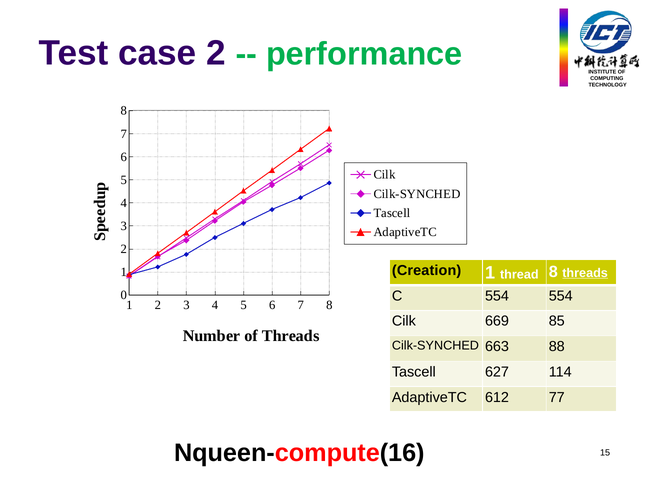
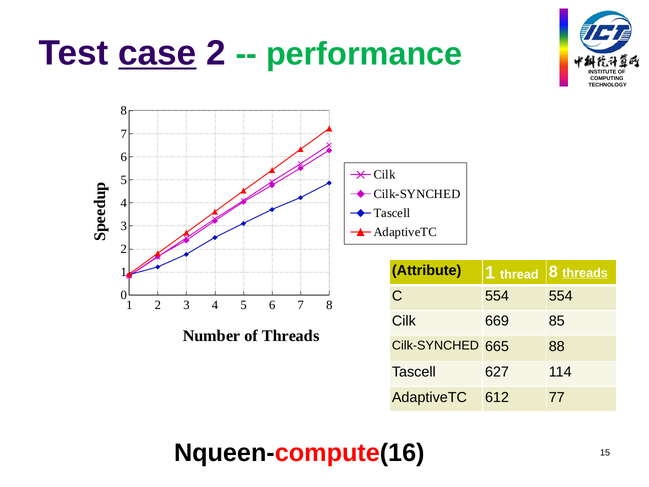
case underline: none -> present
Creation: Creation -> Attribute
663: 663 -> 665
